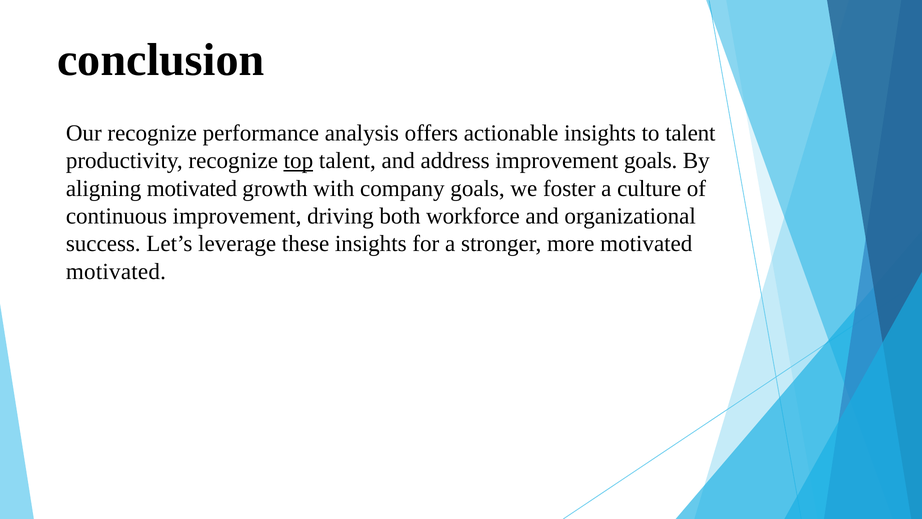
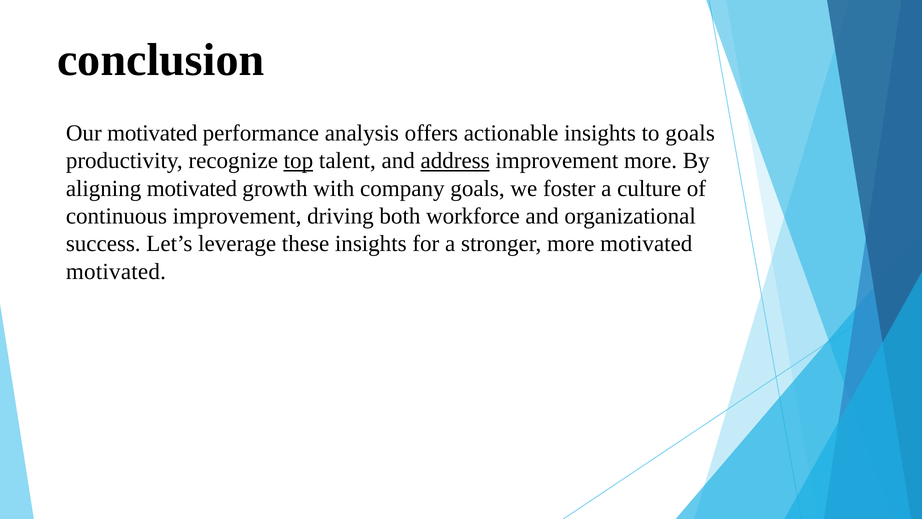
Our recognize: recognize -> motivated
to talent: talent -> goals
address underline: none -> present
improvement goals: goals -> more
